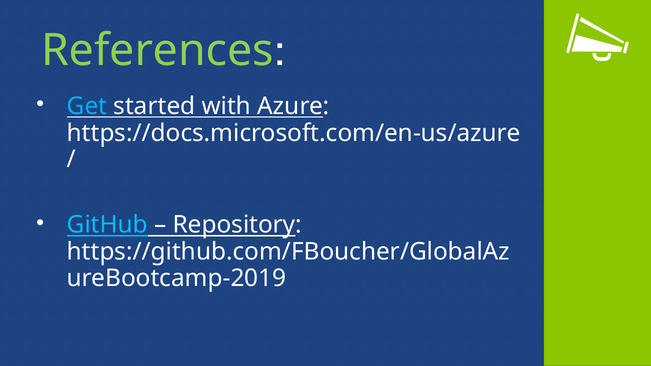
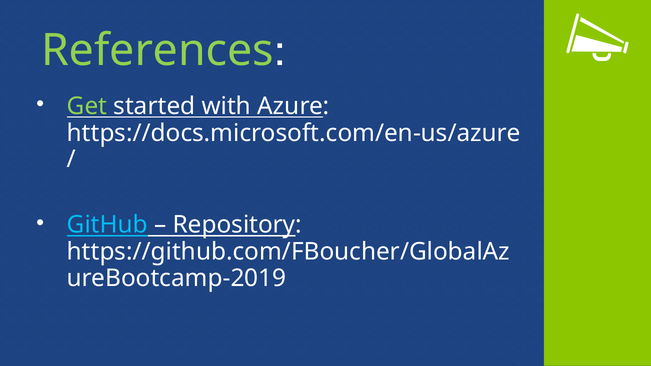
Get colour: light blue -> light green
